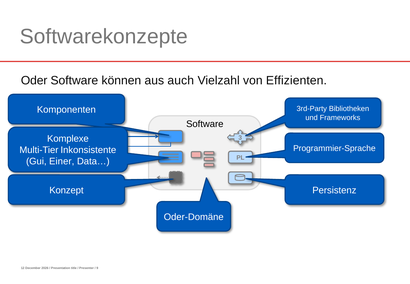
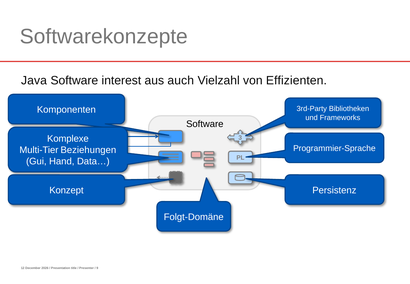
Oder: Oder -> Java
können: können -> interest
Inkonsistente: Inkonsistente -> Beziehungen
Einer: Einer -> Hand
Oder-Domäne: Oder-Domäne -> Folgt-Domäne
